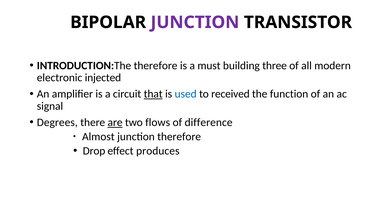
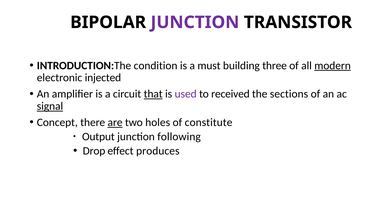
INTRODUCTION:The therefore: therefore -> condition
modern underline: none -> present
used colour: blue -> purple
function: function -> sections
signal underline: none -> present
Degrees: Degrees -> Concept
flows: flows -> holes
difference: difference -> constitute
Almost: Almost -> Output
junction therefore: therefore -> following
